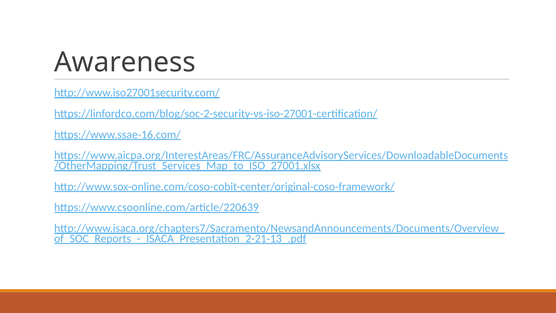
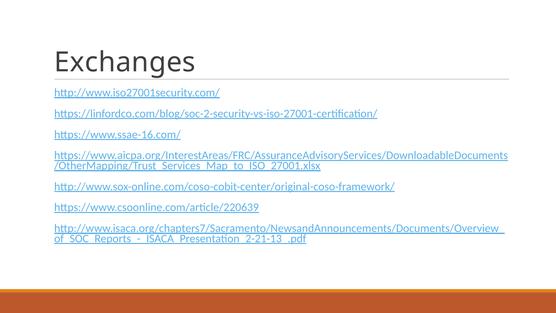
Awareness: Awareness -> Exchanges
